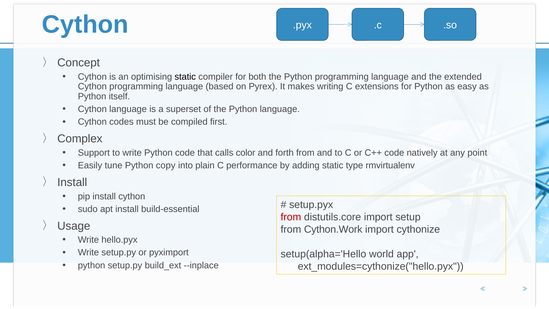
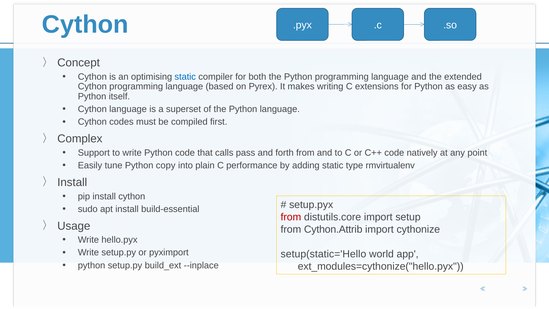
static at (185, 77) colour: black -> blue
color: color -> pass
Cython.Work: Cython.Work -> Cython.Attrib
setup(alpha='Hello: setup(alpha='Hello -> setup(static='Hello
